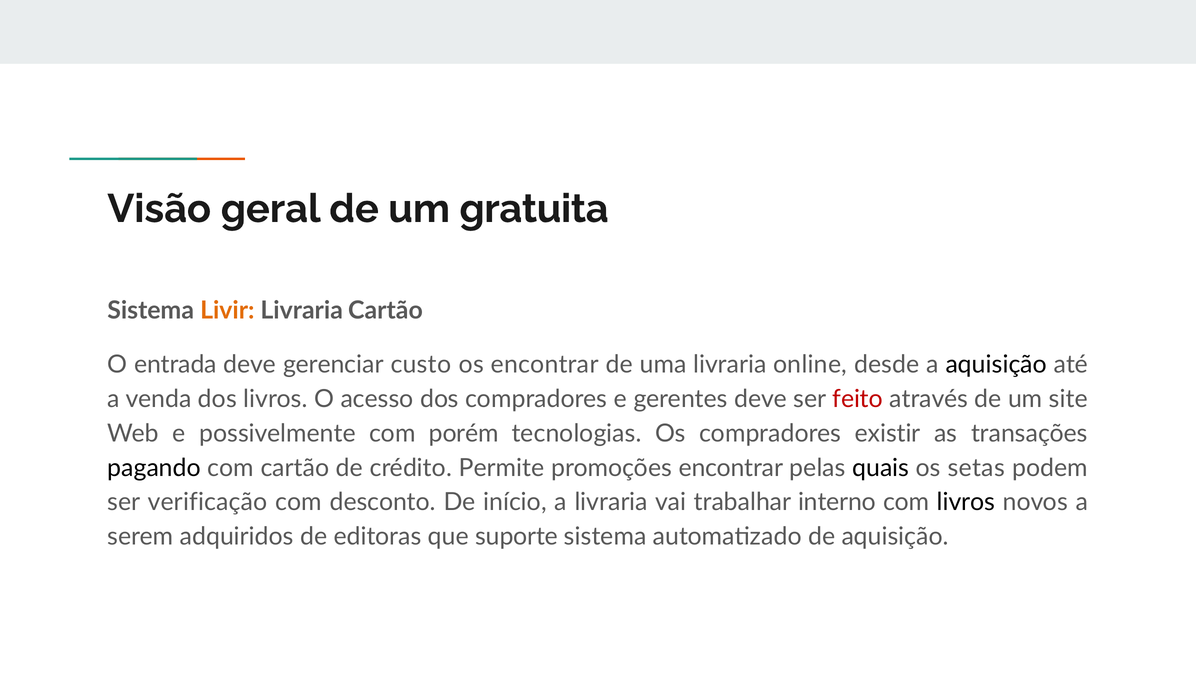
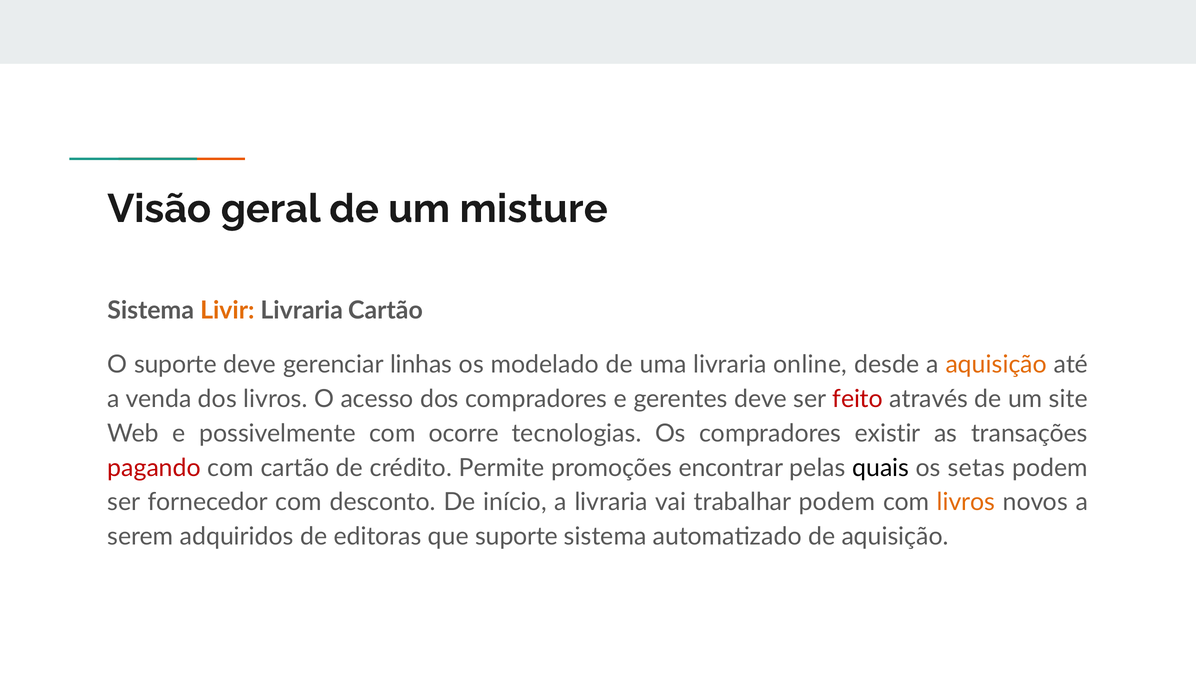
gratuita: gratuita -> misture
O entrada: entrada -> suporte
custo: custo -> linhas
os encontrar: encontrar -> modelado
aquisição at (996, 365) colour: black -> orange
porém: porém -> ocorre
pagando colour: black -> red
verificação: verificação -> fornecedor
trabalhar interno: interno -> podem
livros at (966, 502) colour: black -> orange
